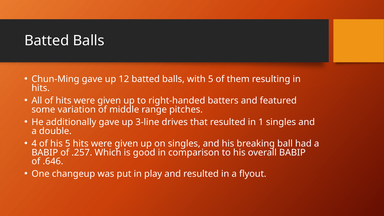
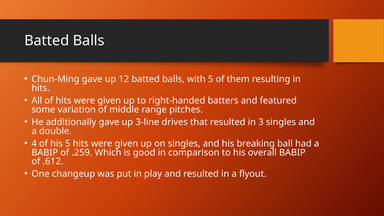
1: 1 -> 3
.257: .257 -> .259
.646: .646 -> .612
